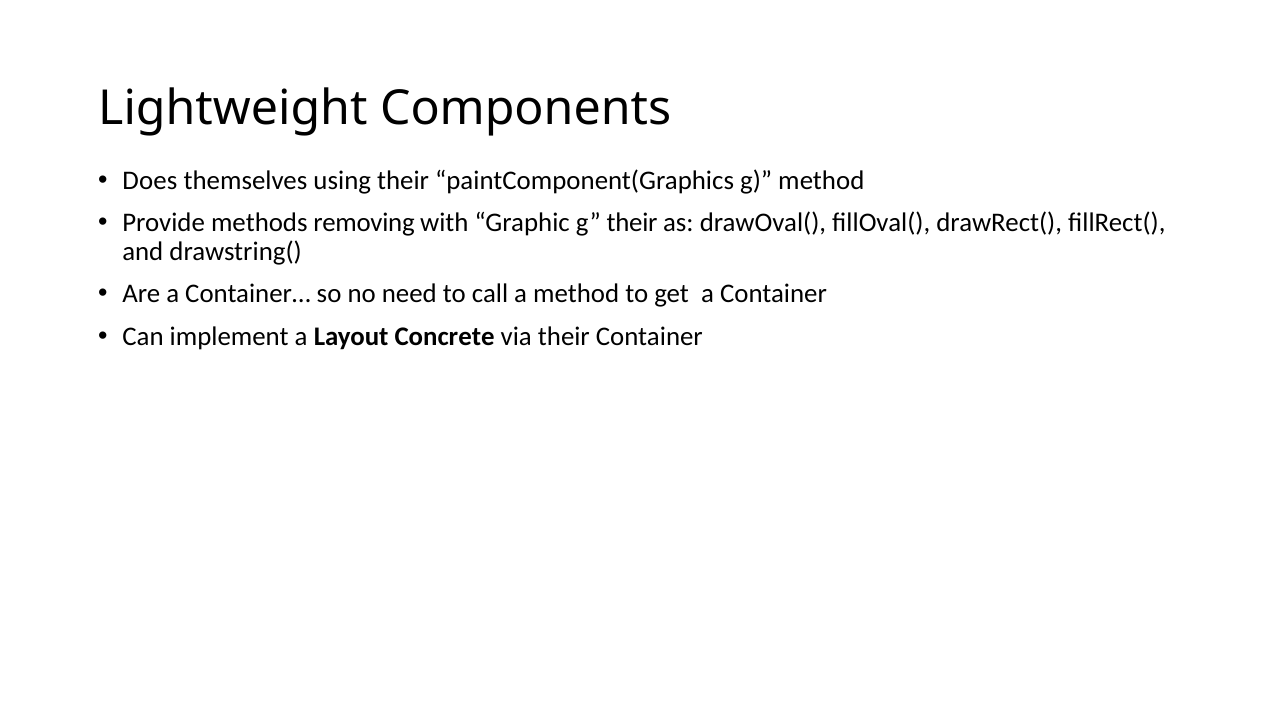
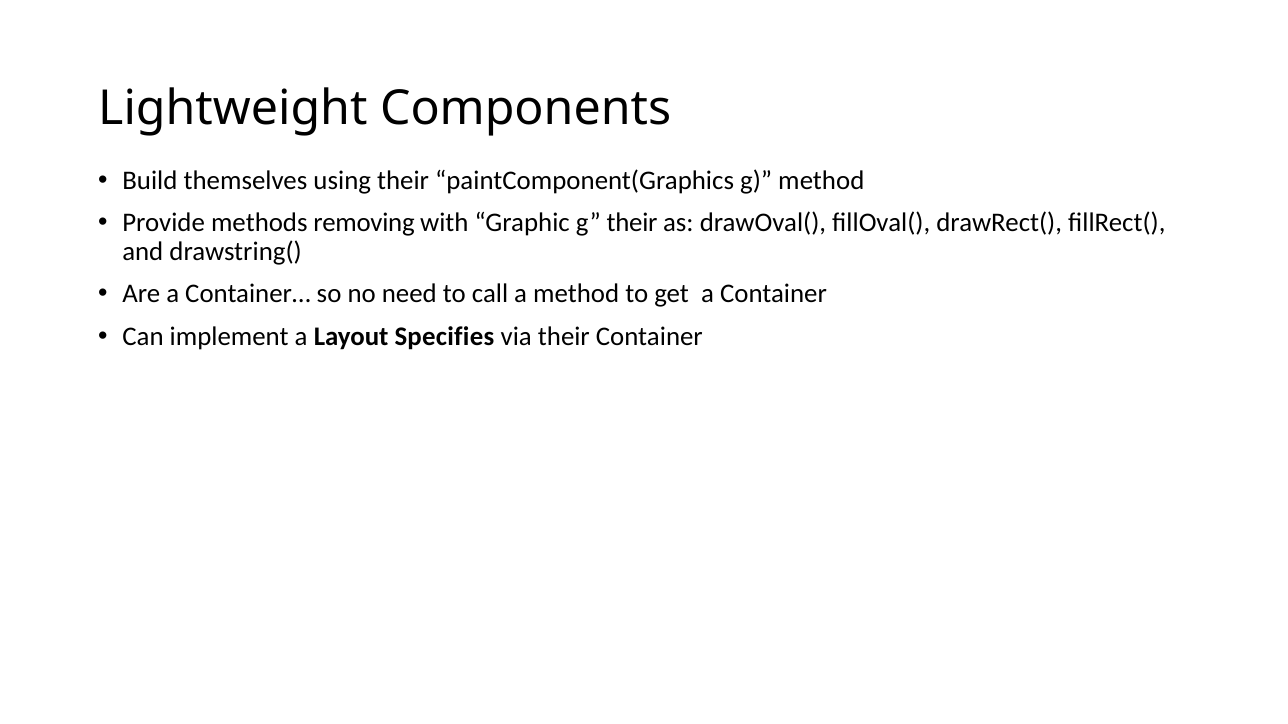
Does: Does -> Build
Concrete: Concrete -> Specifies
